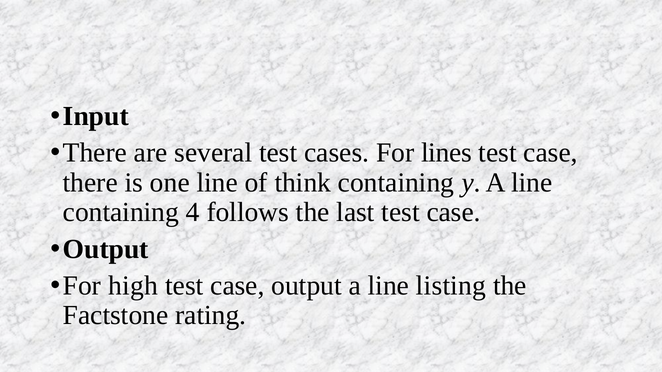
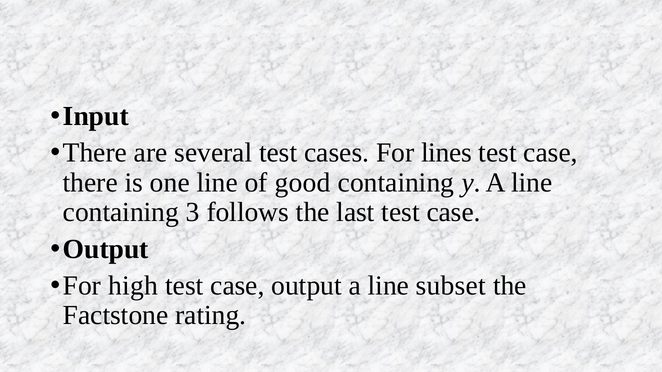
think: think -> good
4: 4 -> 3
listing: listing -> subset
